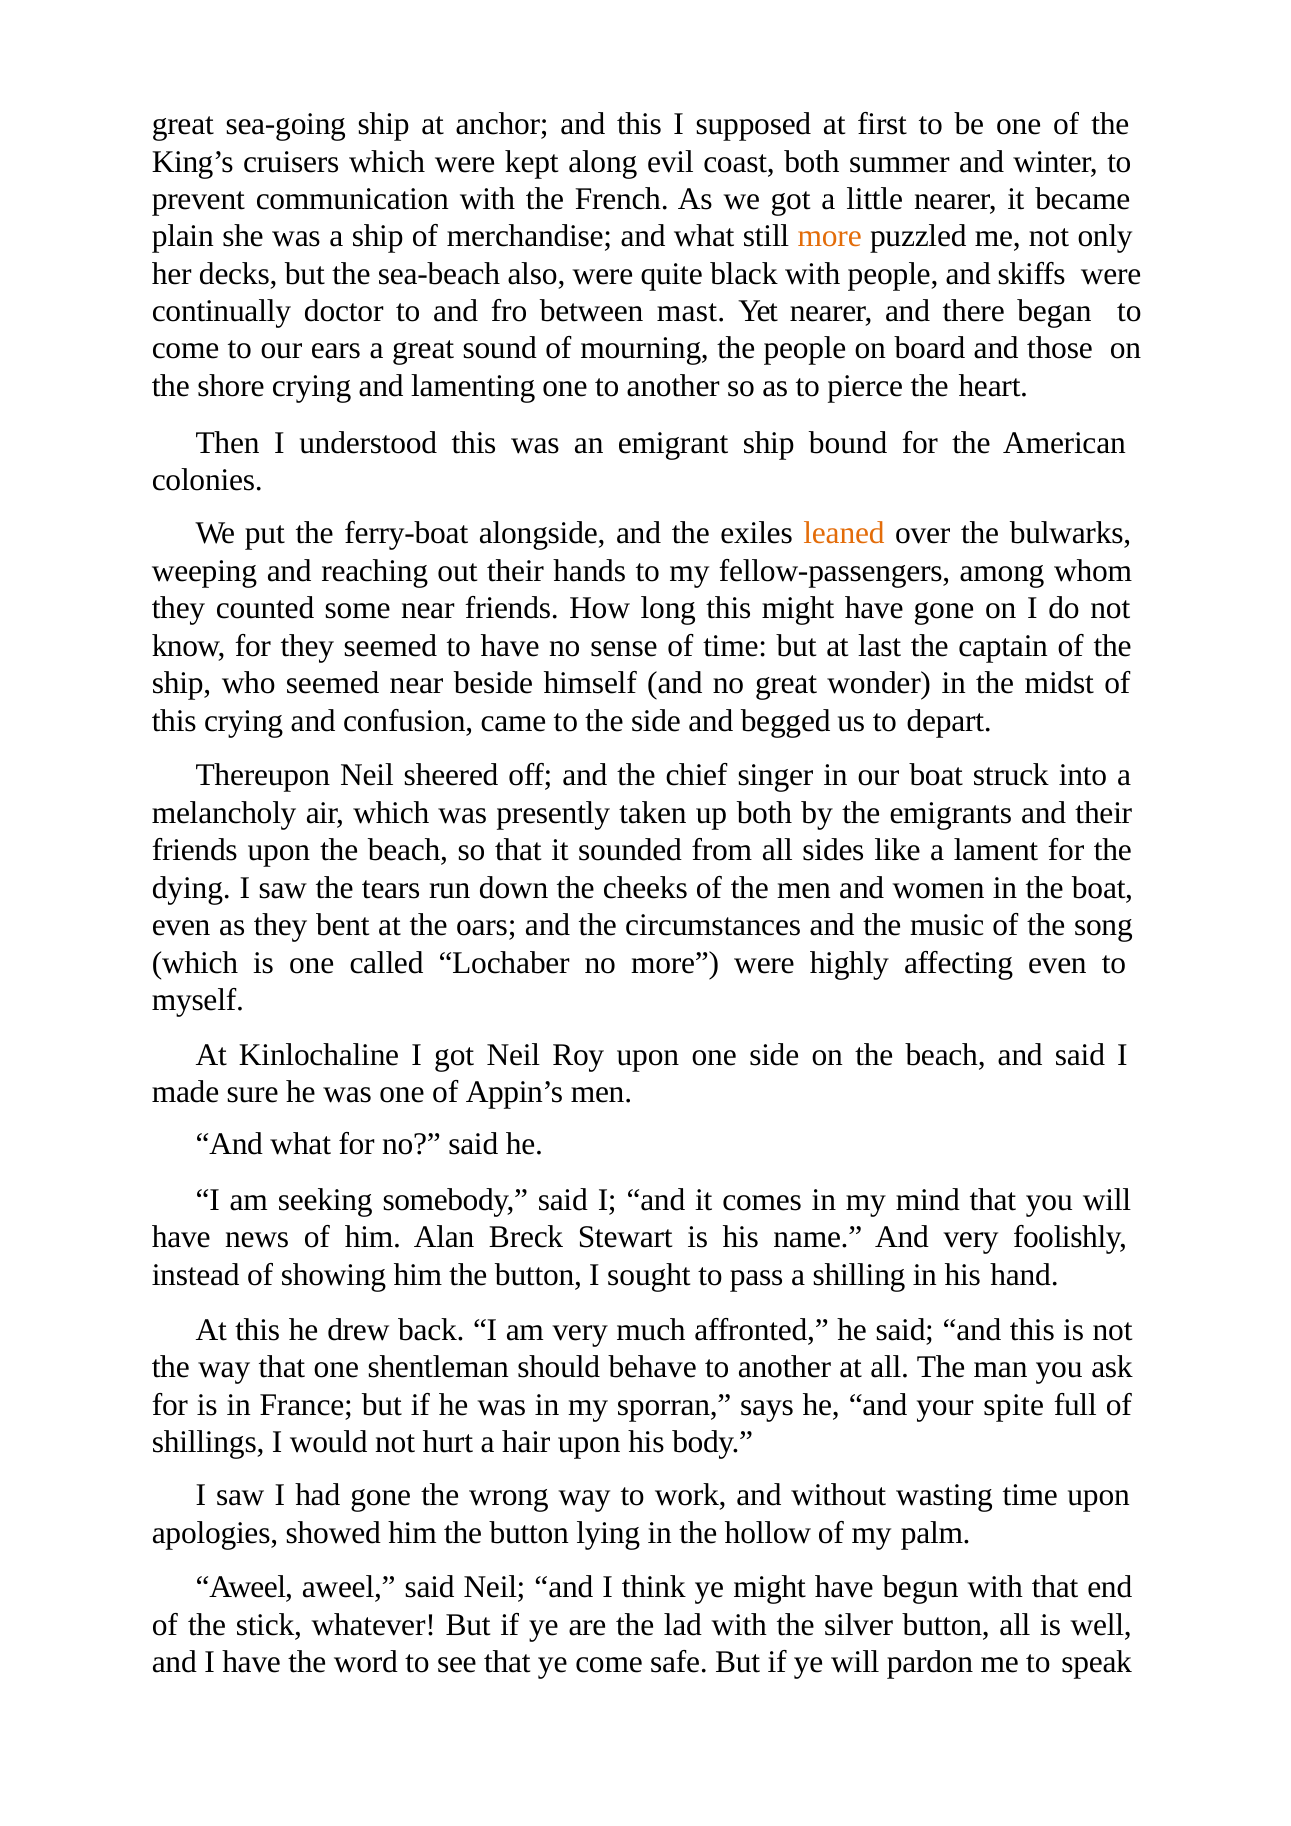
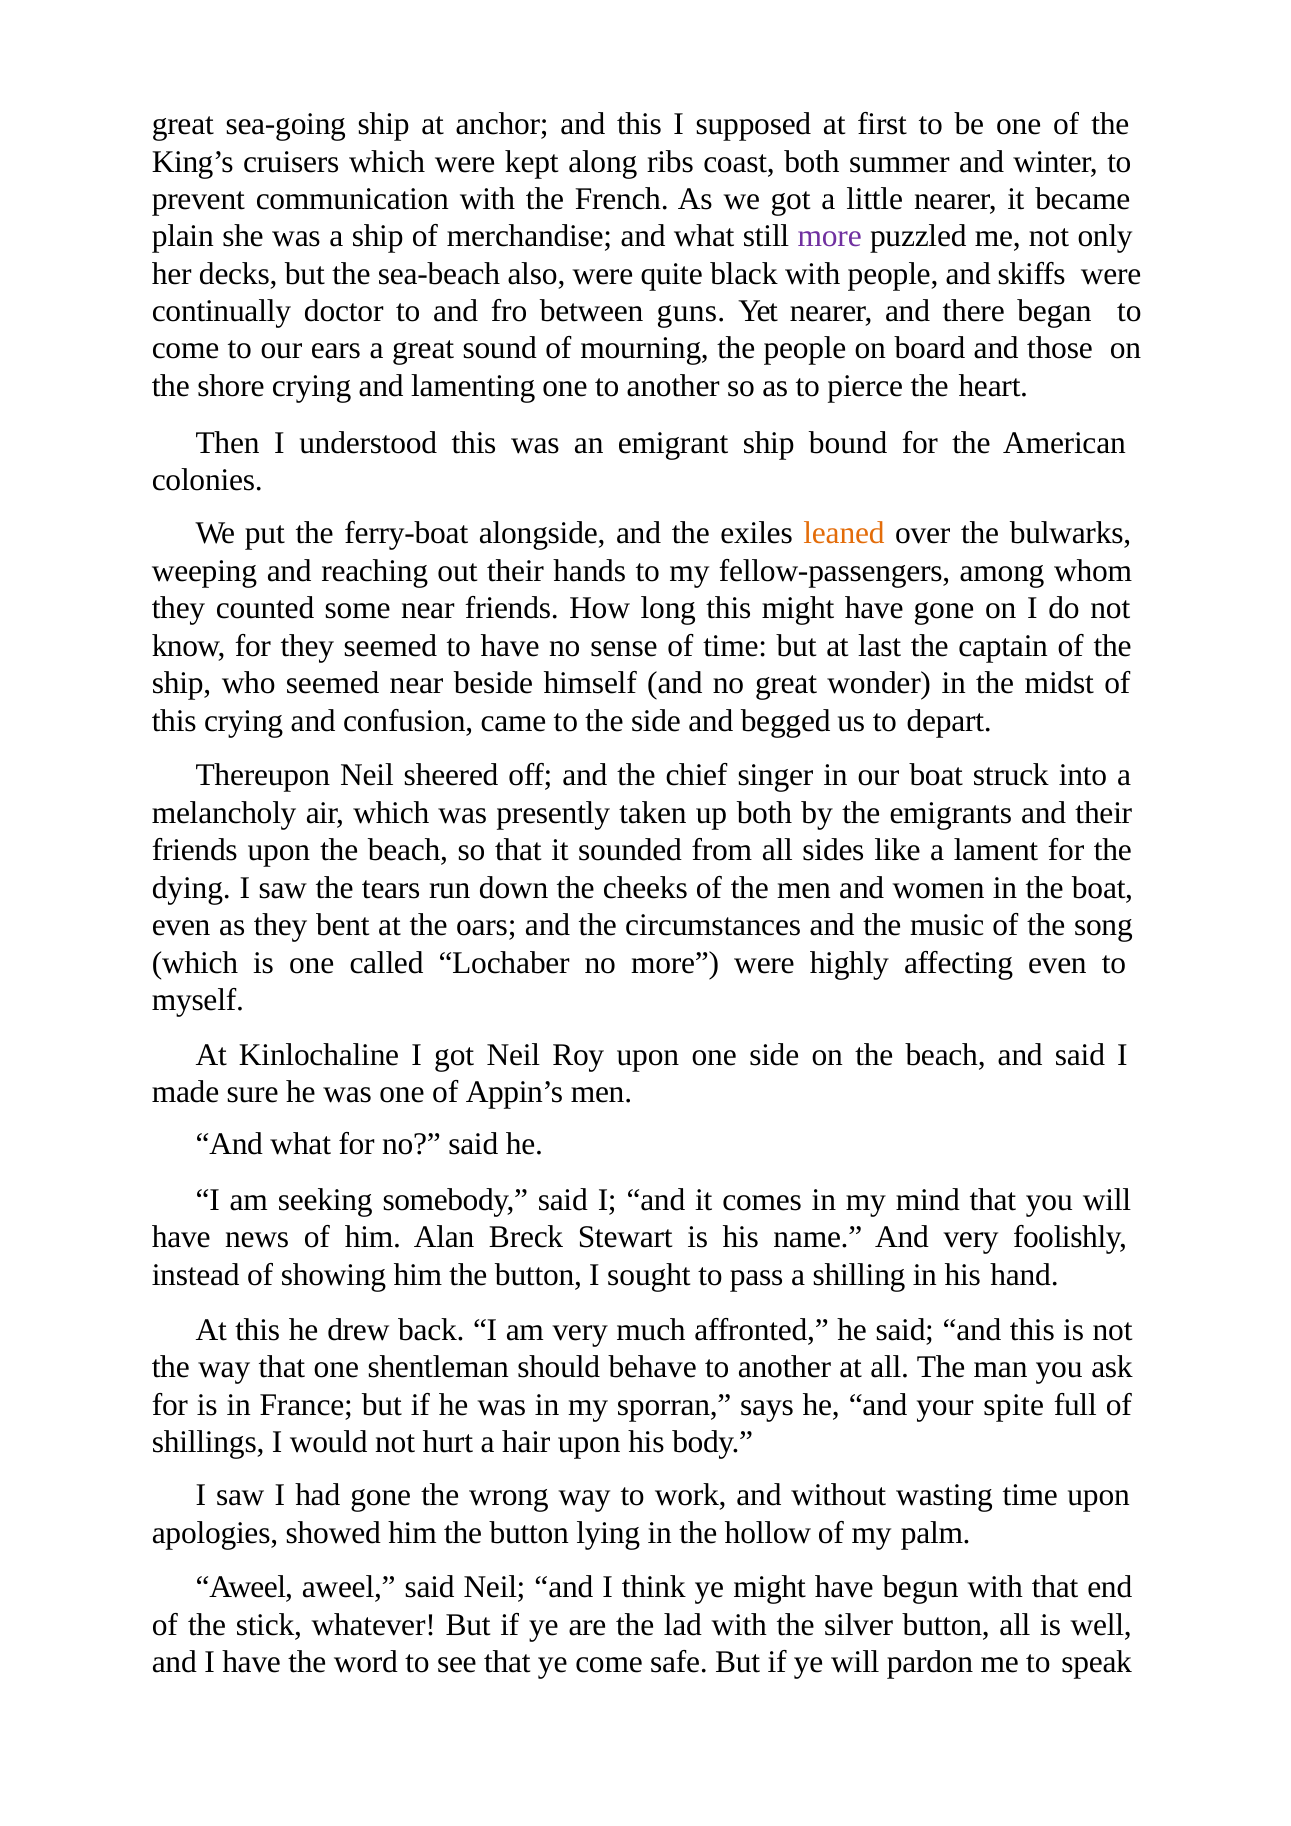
evil: evil -> ribs
more at (830, 236) colour: orange -> purple
mast: mast -> guns
